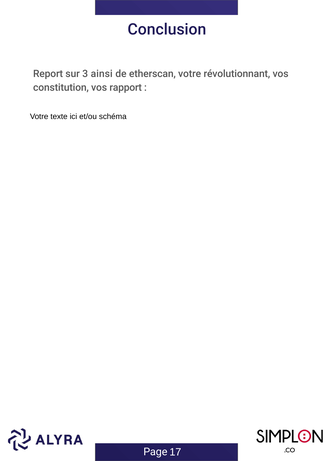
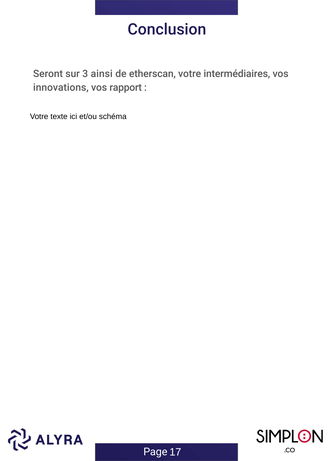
Report: Report -> Seront
révolutionnant: révolutionnant -> intermédiaires
constitution: constitution -> innovations
